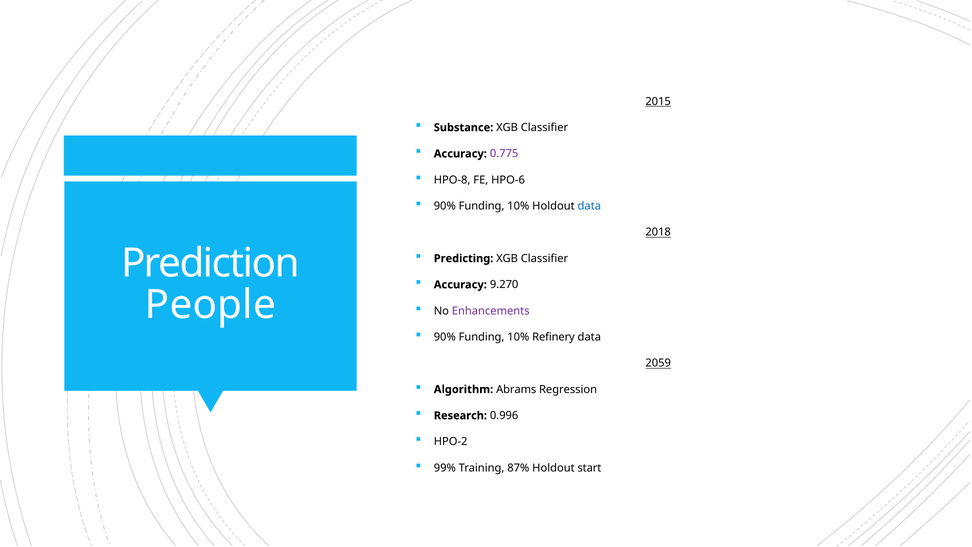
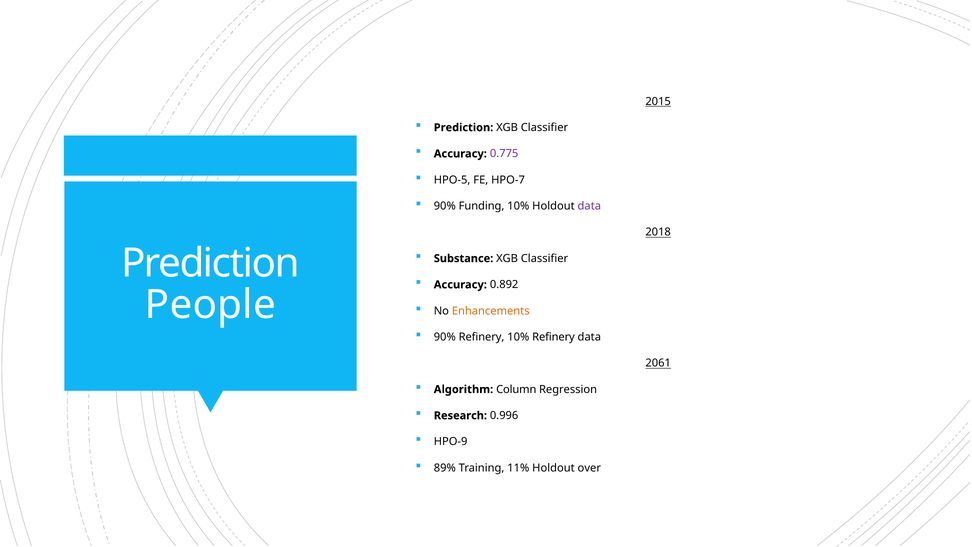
Substance at (464, 127): Substance -> Prediction
HPO-8: HPO-8 -> HPO-5
HPO-6: HPO-6 -> HPO-7
data at (589, 206) colour: blue -> purple
Predicting: Predicting -> Substance
9.270: 9.270 -> 0.892
Enhancements colour: purple -> orange
Funding at (482, 337): Funding -> Refinery
2059: 2059 -> 2061
Abrams: Abrams -> Column
HPO-2: HPO-2 -> HPO-9
99%: 99% -> 89%
87%: 87% -> 11%
start: start -> over
